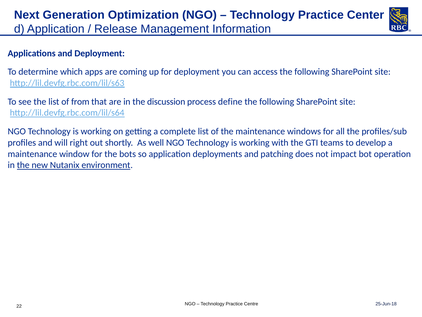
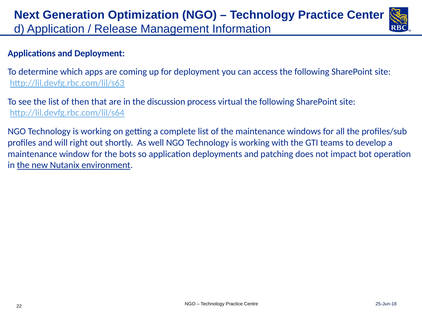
from: from -> then
define: define -> virtual
